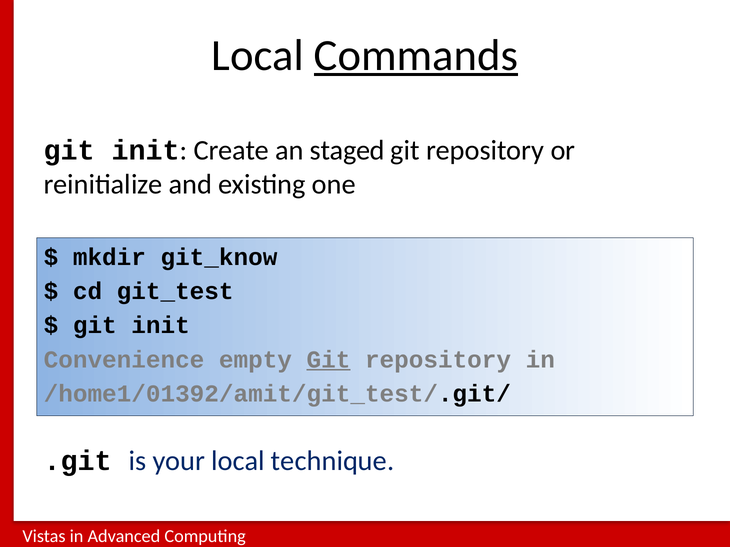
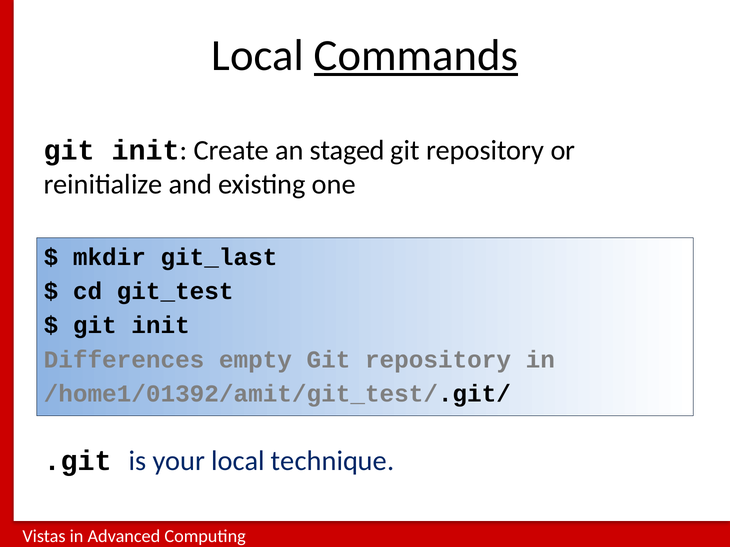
git_know: git_know -> git_last
Convenience: Convenience -> Differences
Git at (328, 360) underline: present -> none
